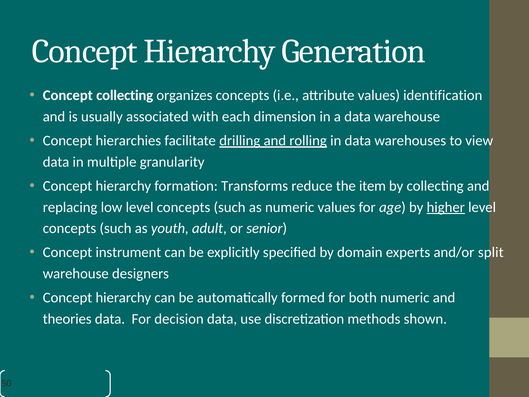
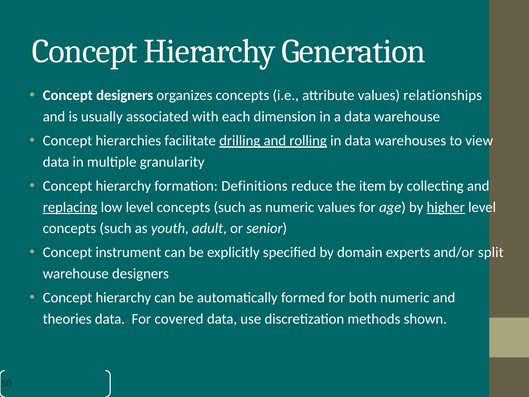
Concept collecting: collecting -> designers
identification: identification -> relationships
Transforms: Transforms -> Definitions
replacing underline: none -> present
decision: decision -> covered
